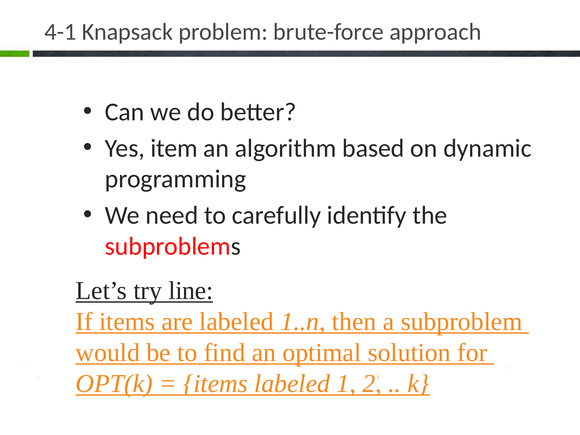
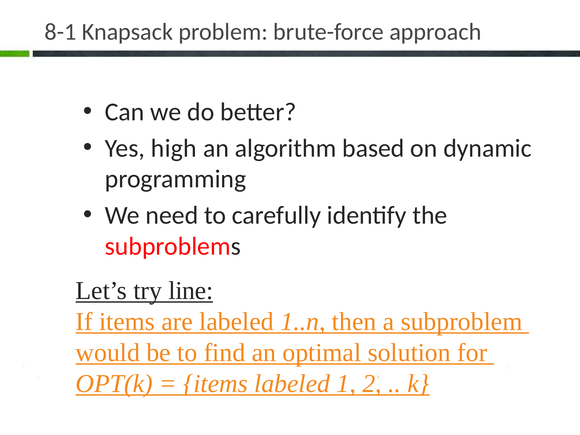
4-1: 4-1 -> 8-1
item: item -> high
